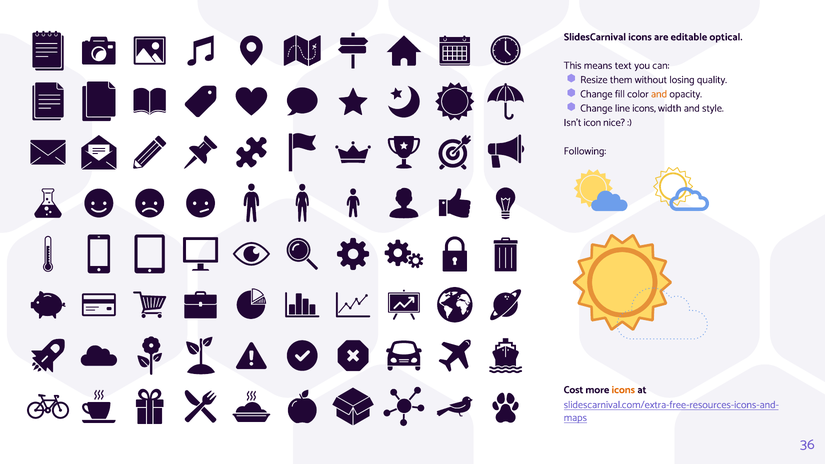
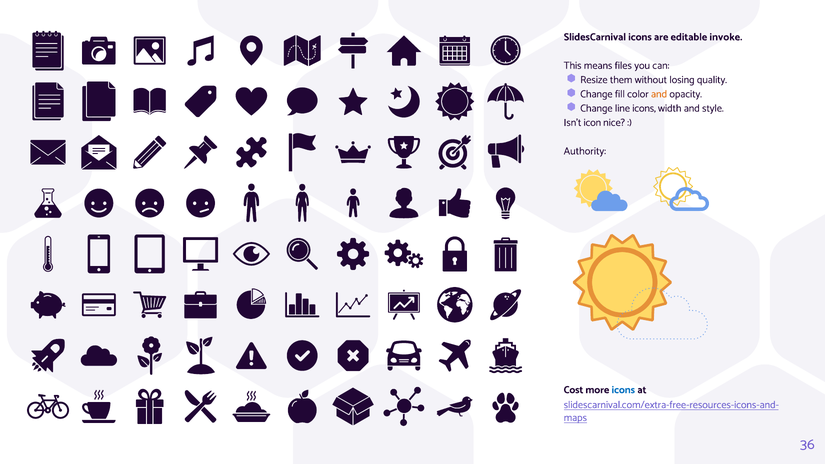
optical: optical -> invoke
text: text -> files
Following: Following -> Authority
icons at (623, 390) colour: orange -> blue
